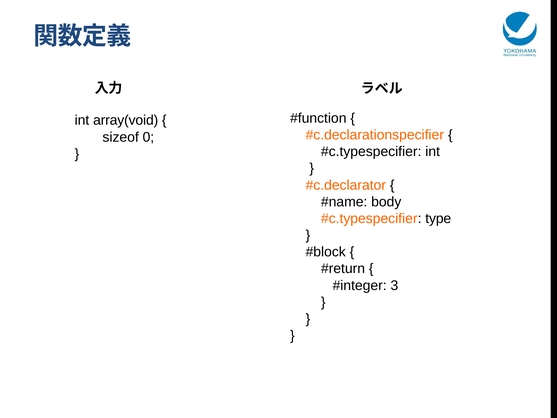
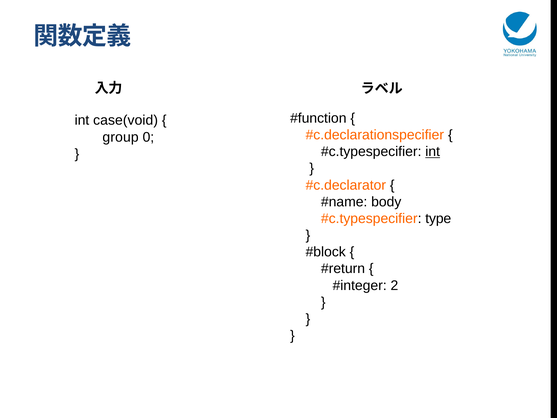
array(void: array(void -> case(void
sizeof: sizeof -> group
int at (433, 152) underline: none -> present
3: 3 -> 2
